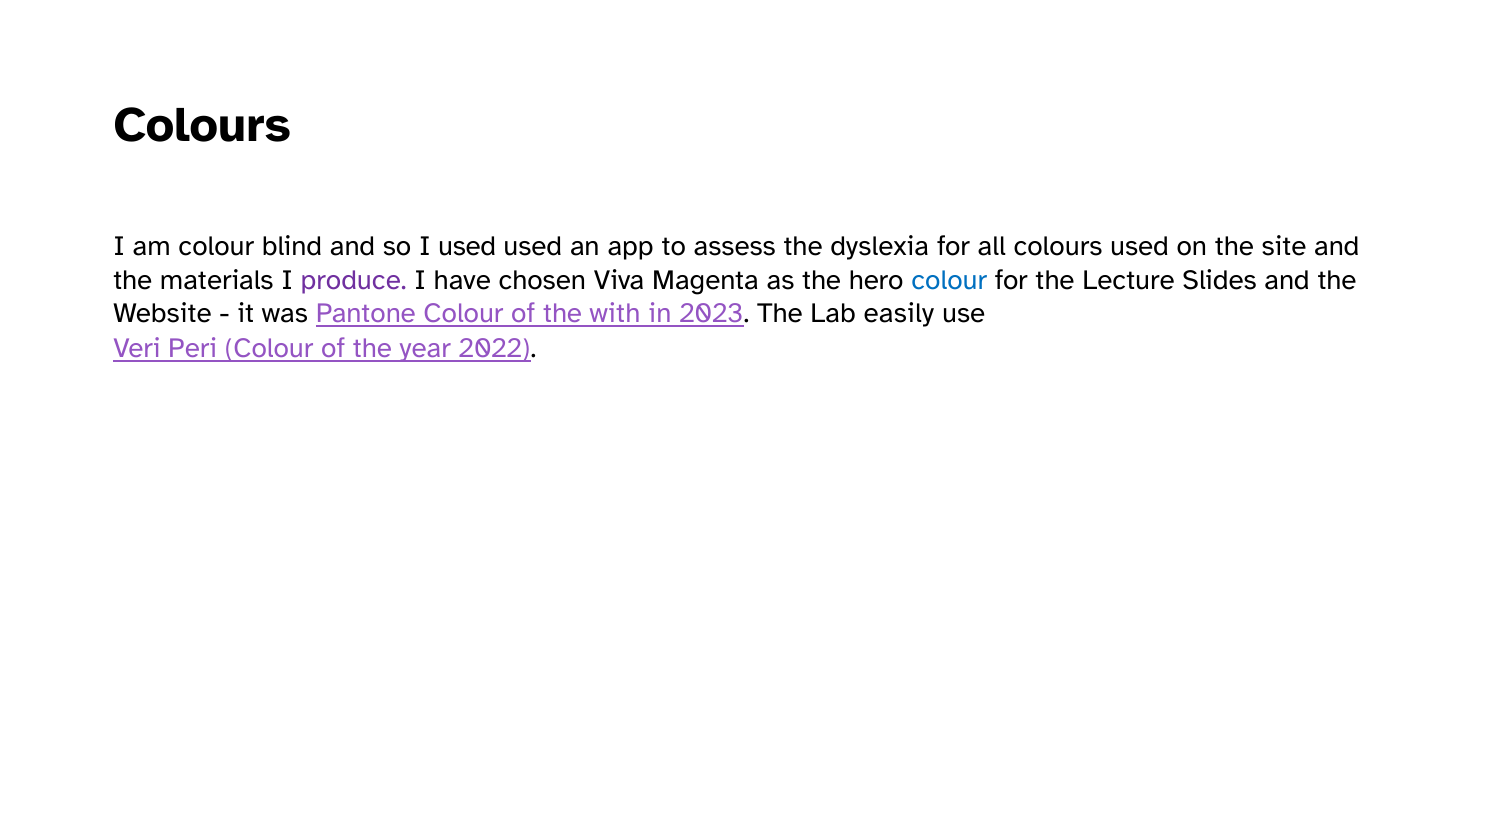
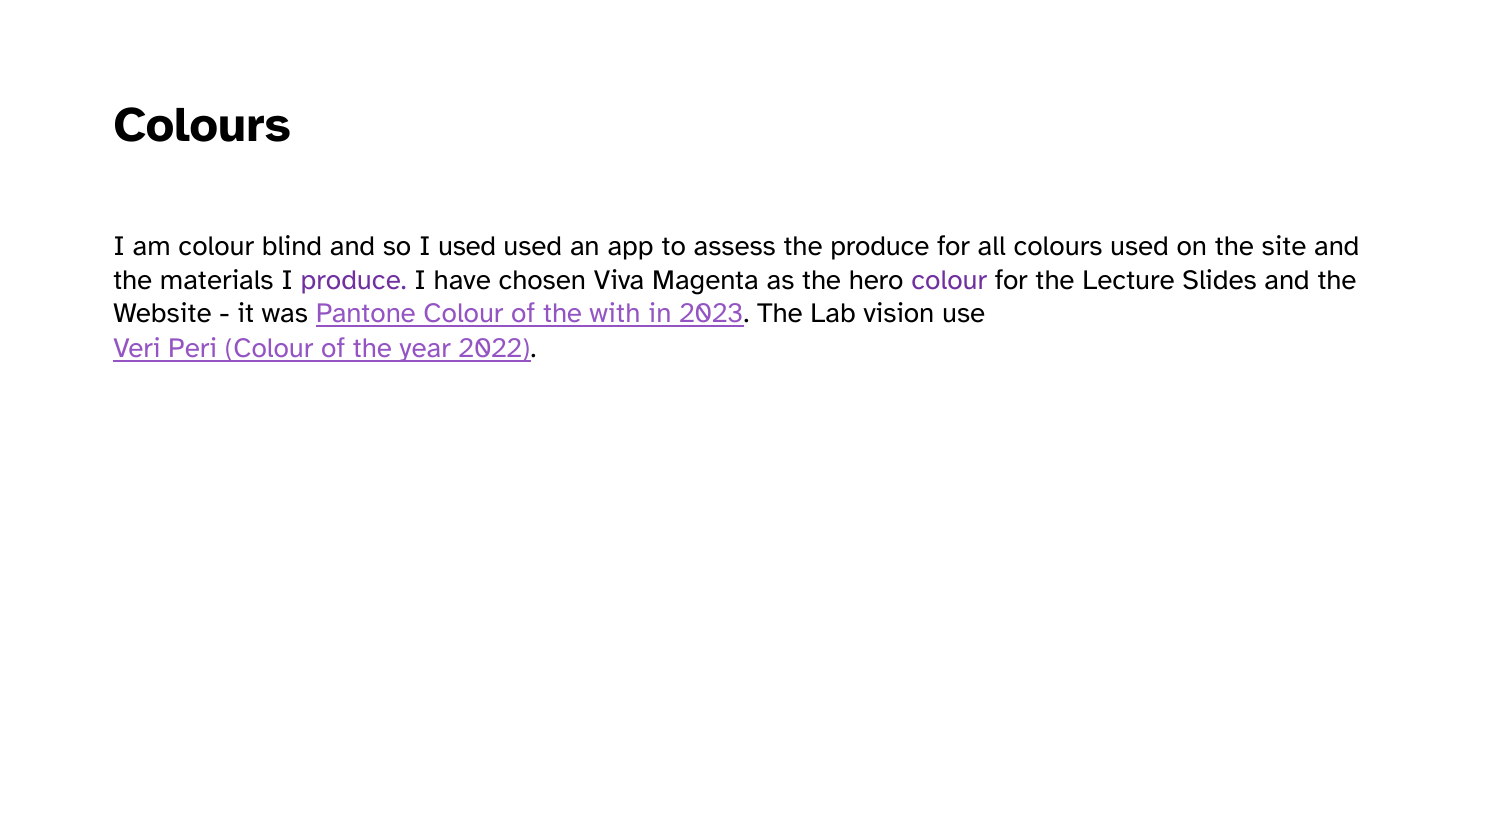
the dyslexia: dyslexia -> produce
colour at (949, 280) colour: blue -> purple
easily: easily -> vision
